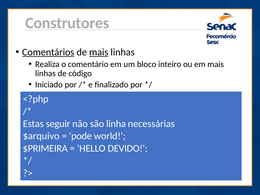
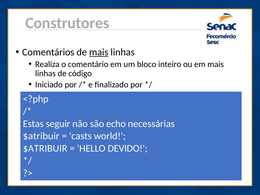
Comentários underline: present -> none
linha: linha -> echo
$arquivo at (41, 136): $arquivo -> $atribuir
pode: pode -> casts
$PRIMEIRA at (45, 148): $PRIMEIRA -> $ATRIBUIR
